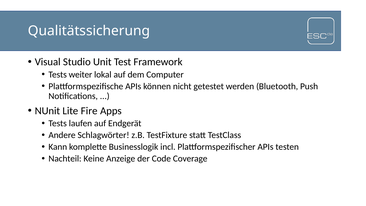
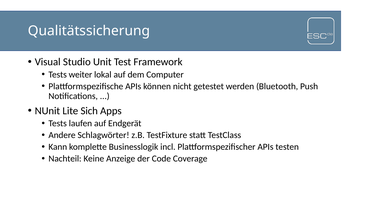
Fire: Fire -> Sich
